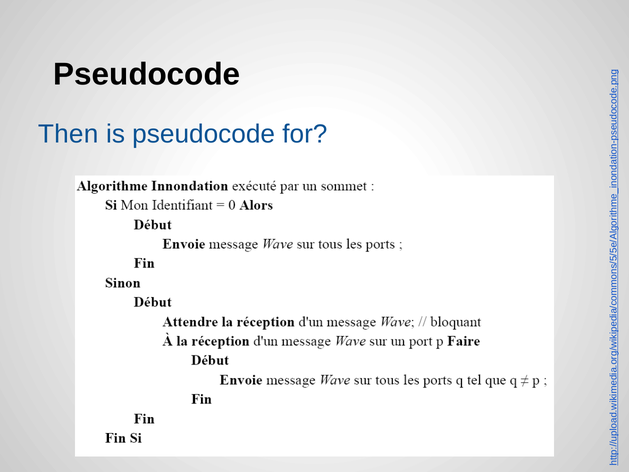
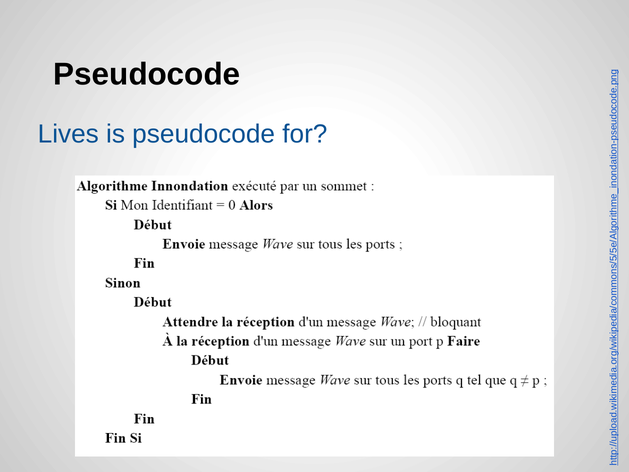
Then: Then -> Lives
